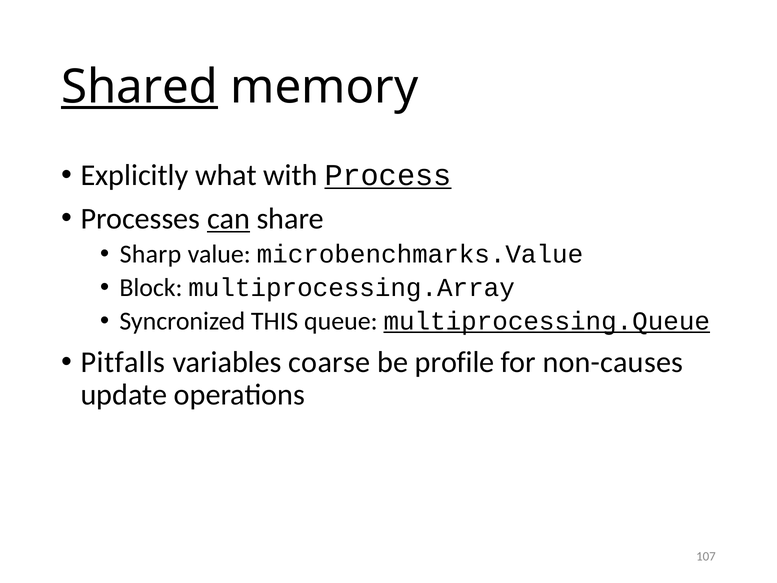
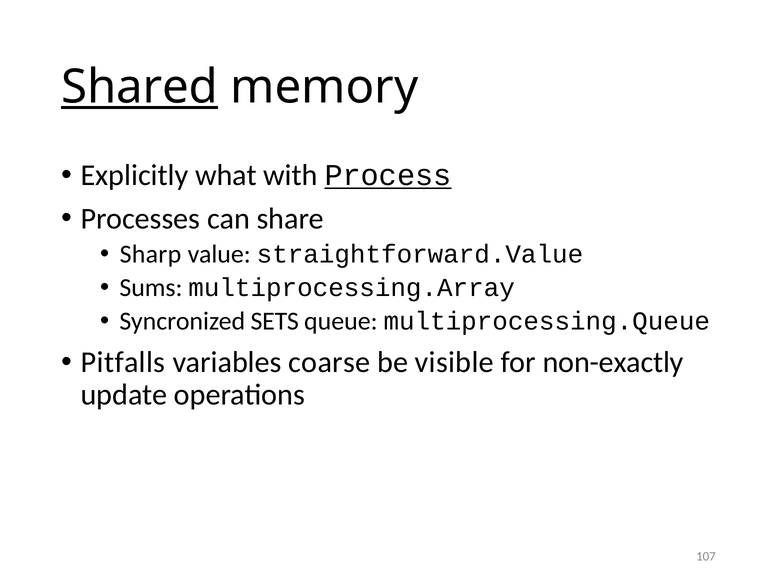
can underline: present -> none
microbenchmarks.Value: microbenchmarks.Value -> straightforward.Value
Block: Block -> Sums
THIS: THIS -> SETS
multiprocessing.Queue underline: present -> none
profile: profile -> visible
non-causes: non-causes -> non-exactly
